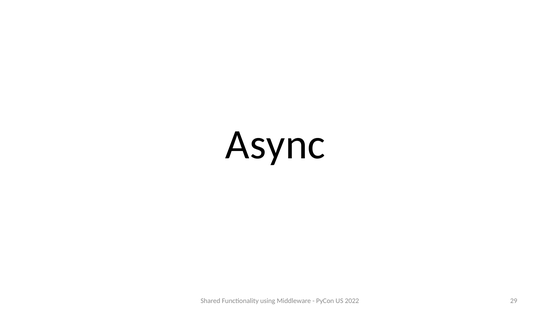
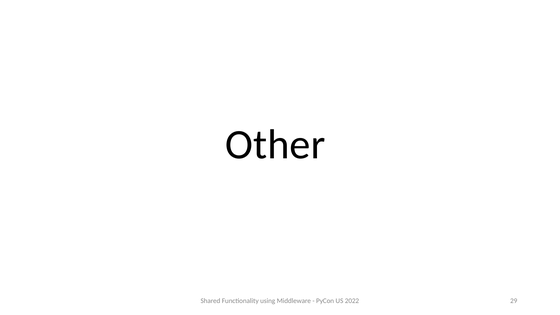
Async: Async -> Other
